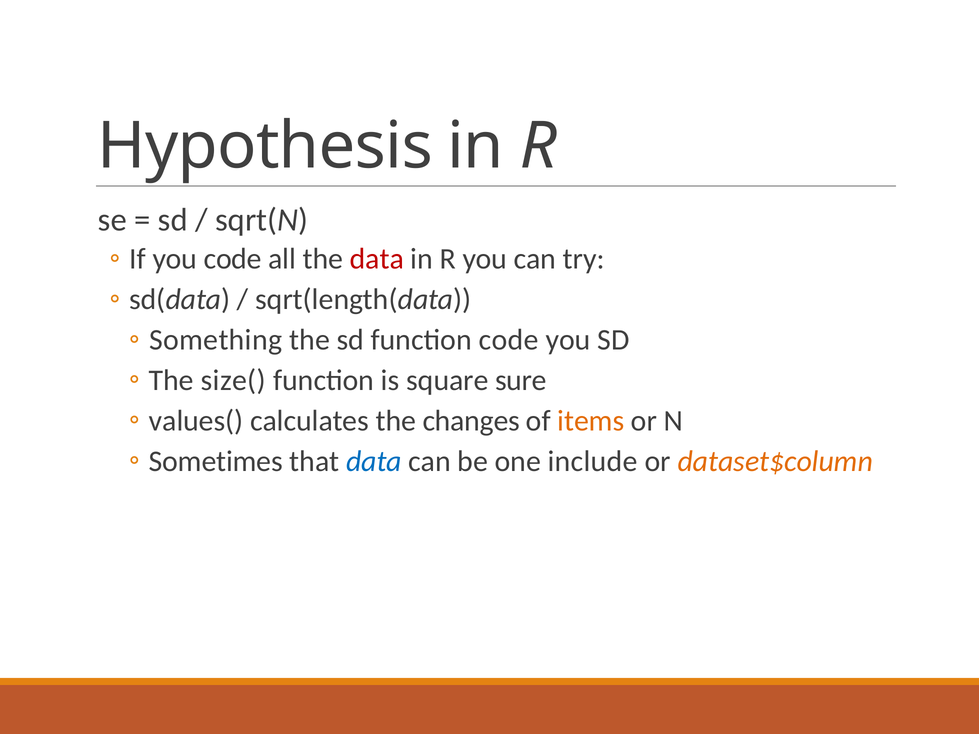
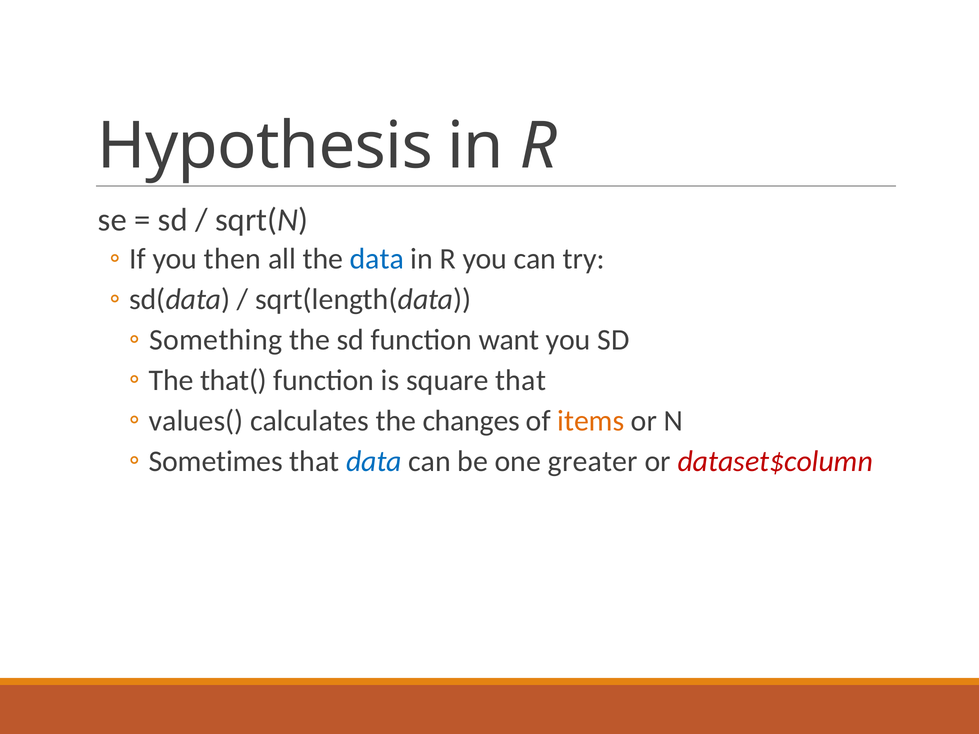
you code: code -> then
data at (377, 259) colour: red -> blue
function code: code -> want
size(: size( -> that(
square sure: sure -> that
include: include -> greater
dataset$column colour: orange -> red
